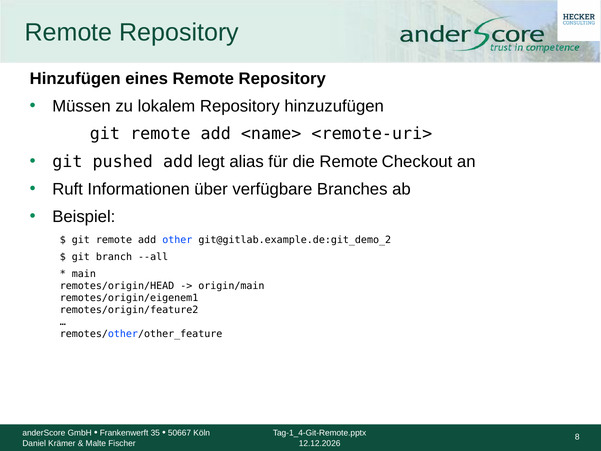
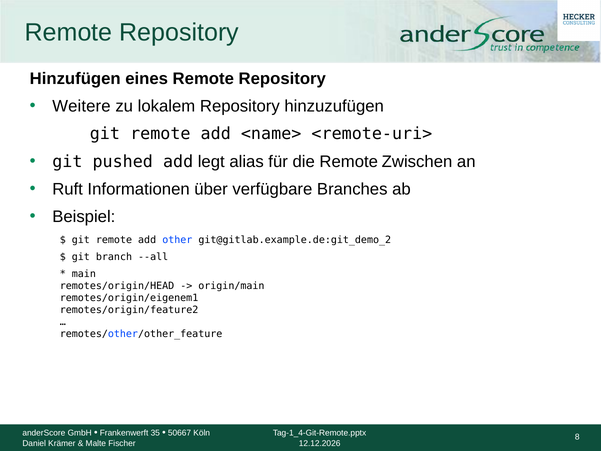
Müssen: Müssen -> Weitere
Checkout: Checkout -> Zwischen
